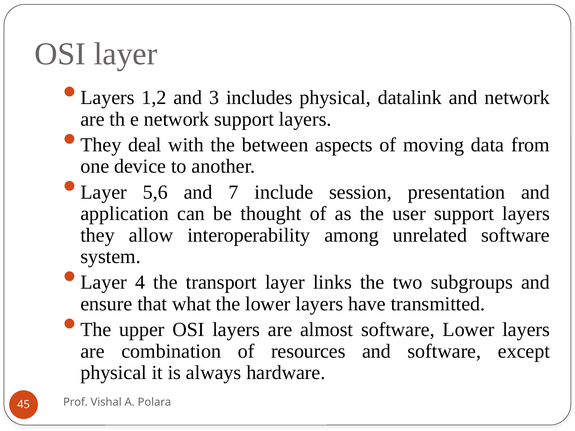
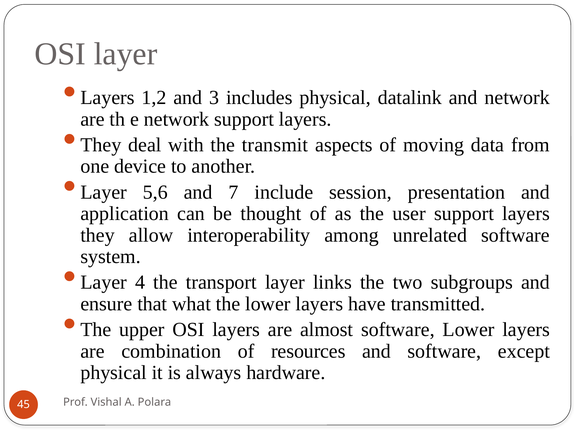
between: between -> transmit
